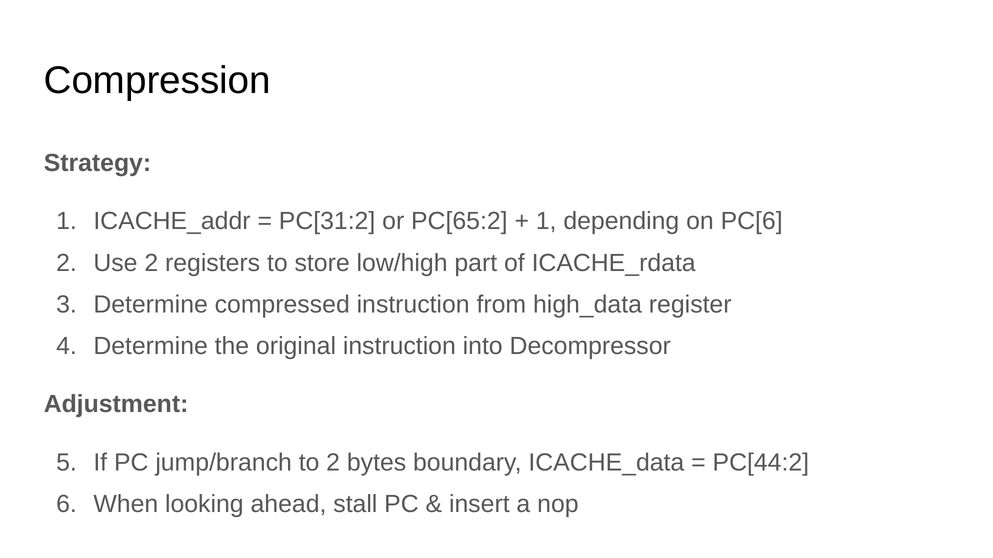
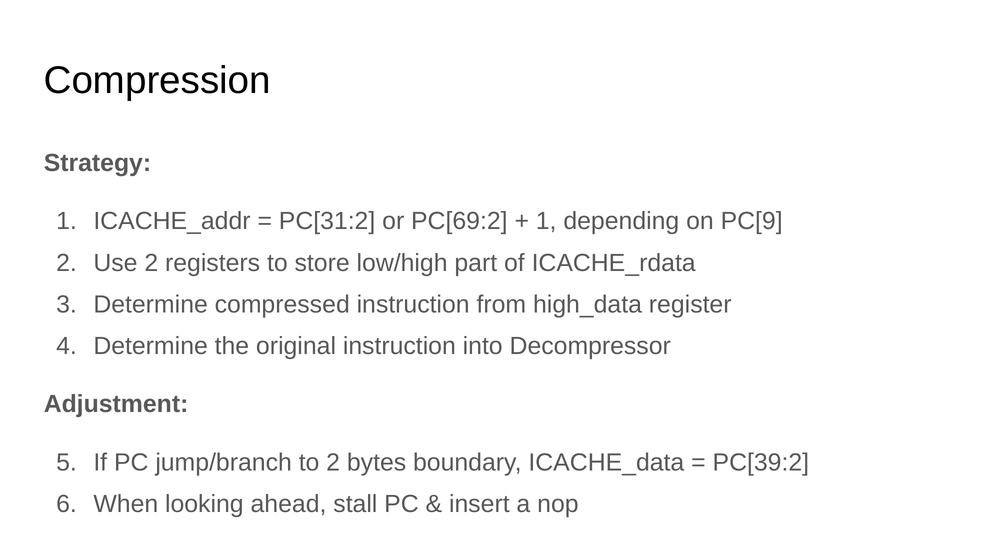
PC[65:2: PC[65:2 -> PC[69:2
PC[6: PC[6 -> PC[9
PC[44:2: PC[44:2 -> PC[39:2
